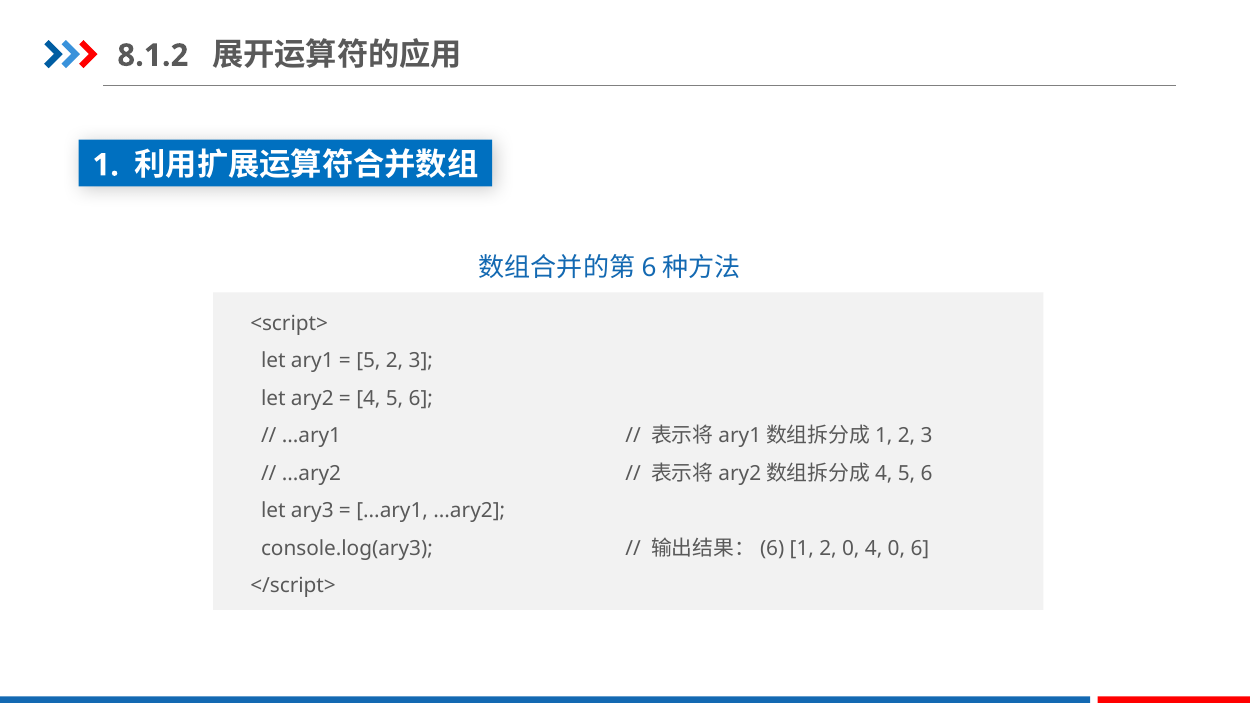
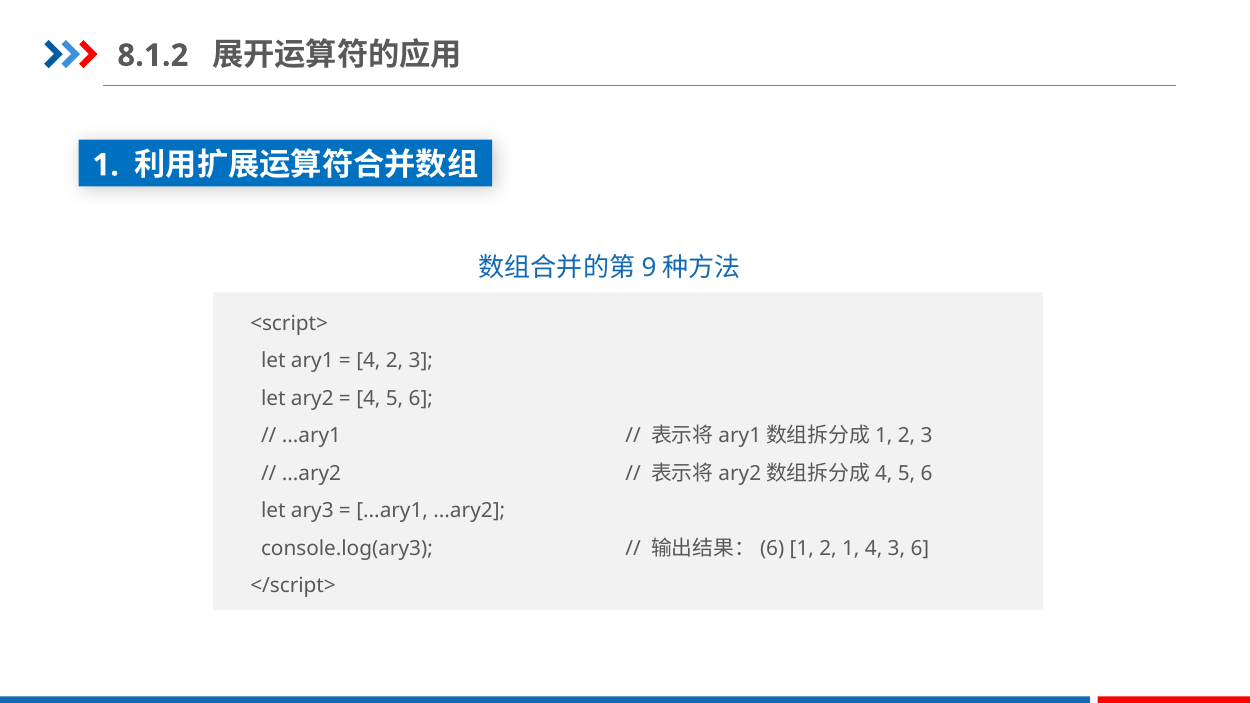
6 at (649, 268): 6 -> 9
5 at (368, 361): 5 -> 4
2 0: 0 -> 1
4 0: 0 -> 3
